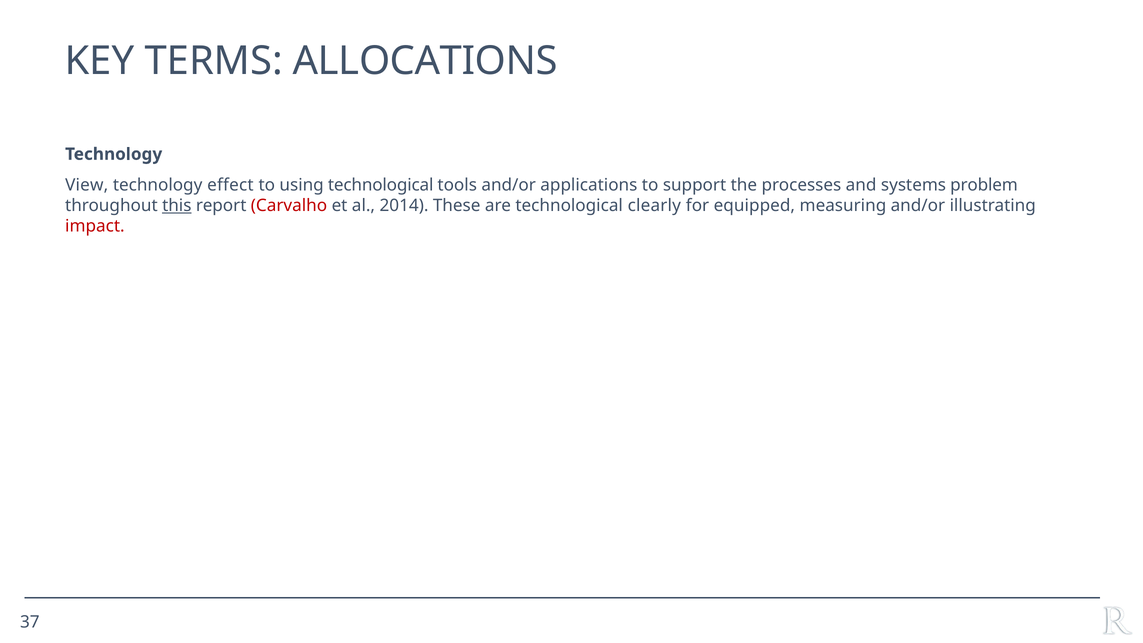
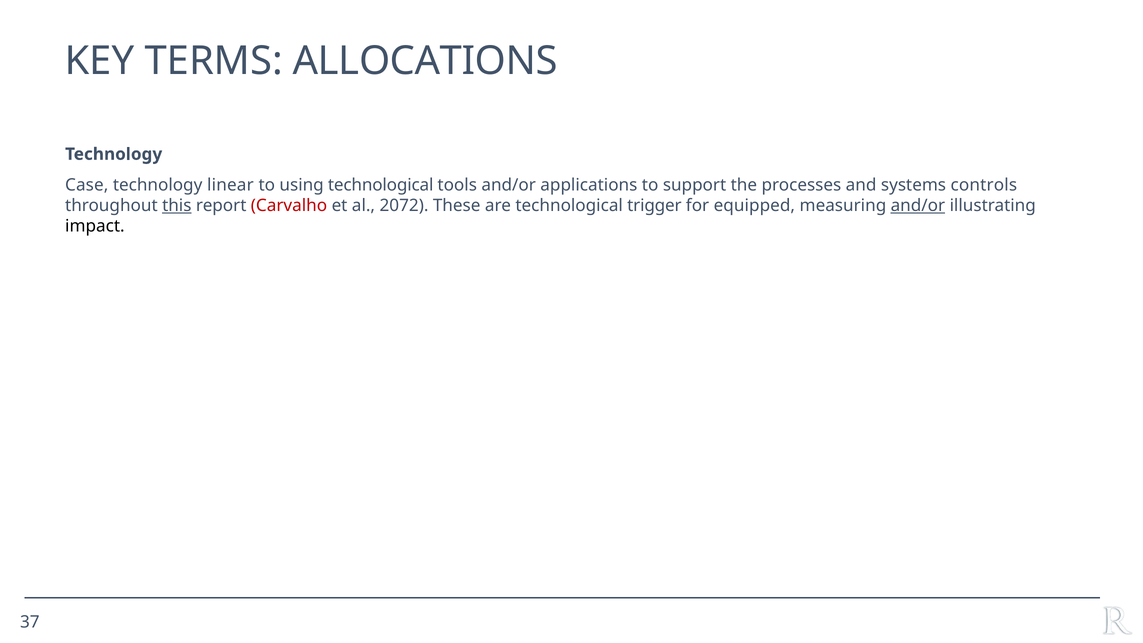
View: View -> Case
effect: effect -> linear
problem: problem -> controls
2014: 2014 -> 2072
clearly: clearly -> trigger
and/or at (918, 205) underline: none -> present
impact colour: red -> black
